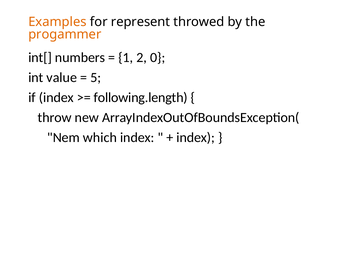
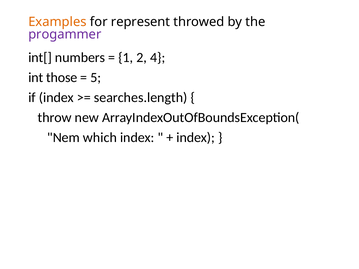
progammer colour: orange -> purple
0: 0 -> 4
value: value -> those
following.length: following.length -> searches.length
